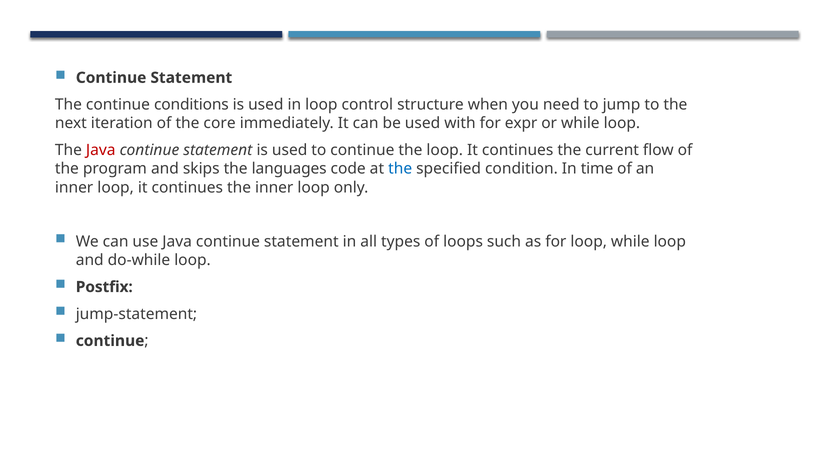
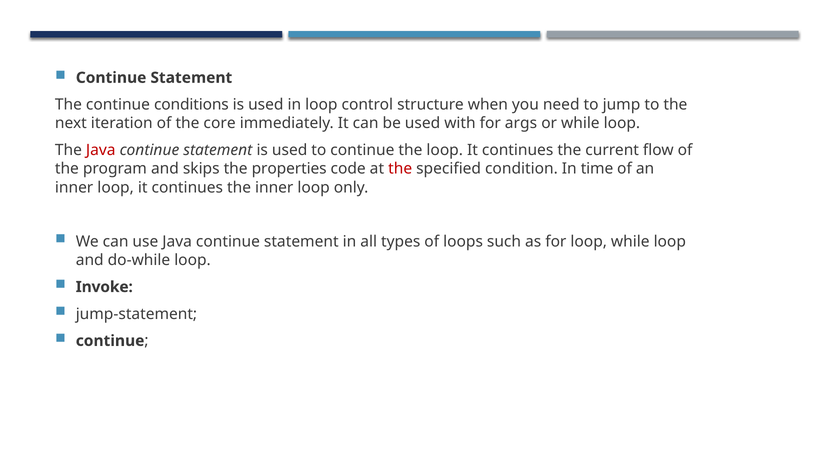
expr: expr -> args
languages: languages -> properties
the at (400, 169) colour: blue -> red
Postfix: Postfix -> Invoke
